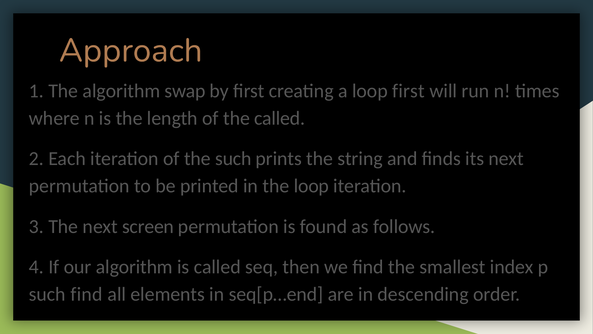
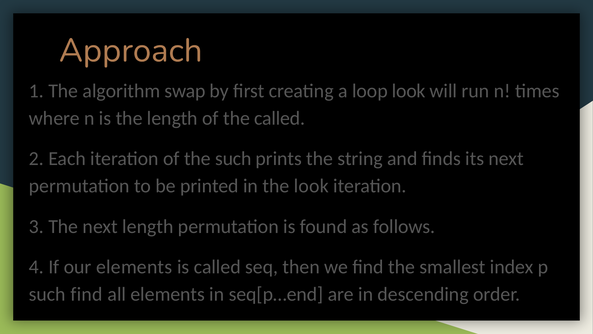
loop first: first -> look
the loop: loop -> look
next screen: screen -> length
our algorithm: algorithm -> elements
